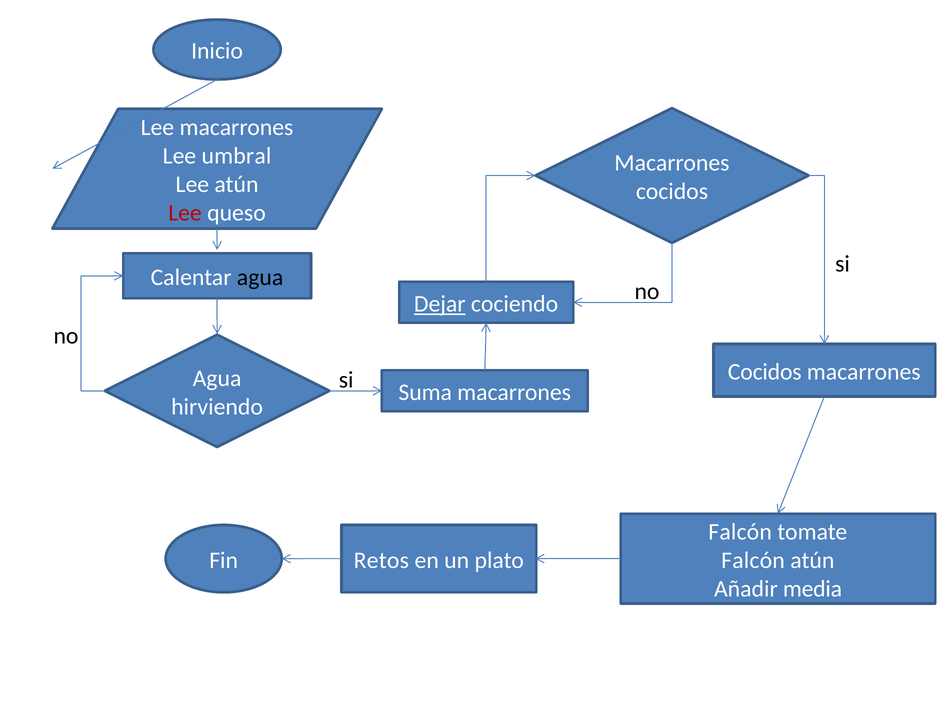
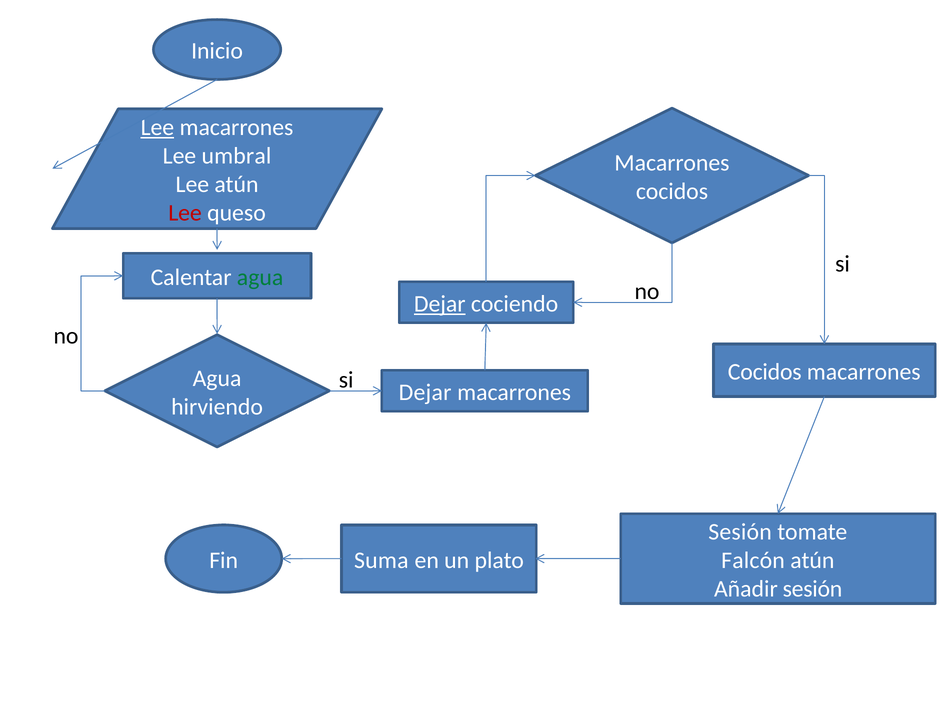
Lee at (157, 128) underline: none -> present
agua at (260, 278) colour: black -> green
Suma at (425, 393): Suma -> Dejar
Falcón at (740, 532): Falcón -> Sesión
Retos: Retos -> Suma
Añadir media: media -> sesión
